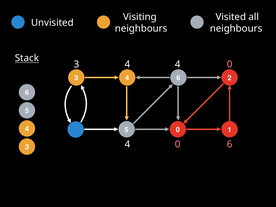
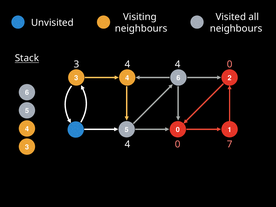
0 6: 6 -> 7
